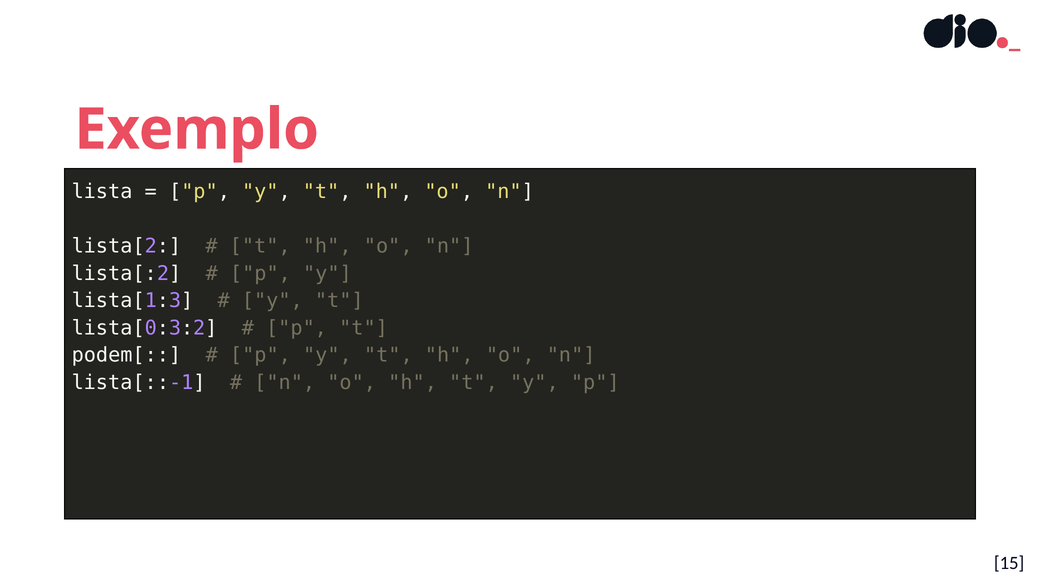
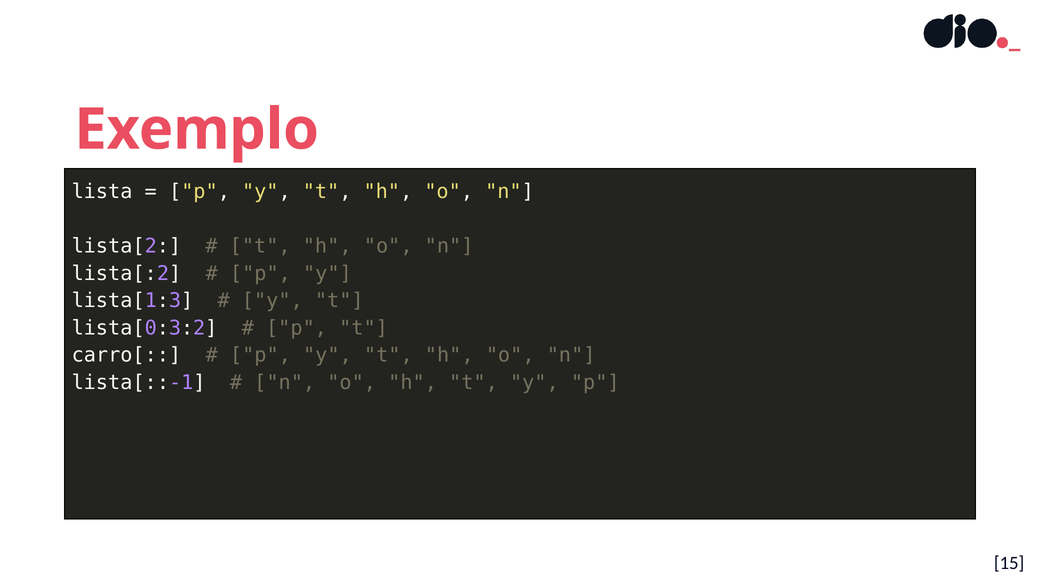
podem[: podem[ -> carro[
